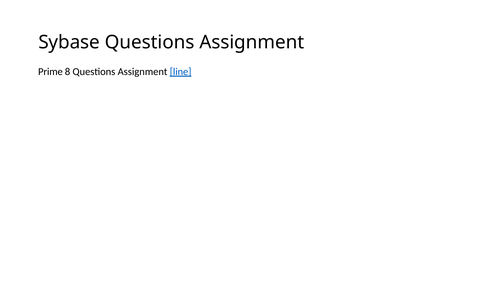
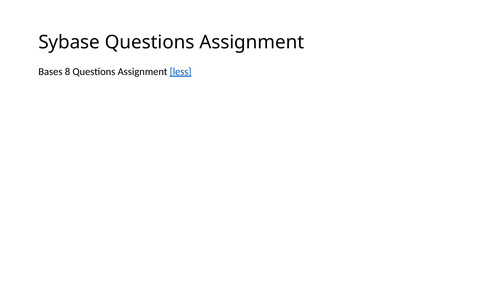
Prime: Prime -> Bases
line: line -> less
